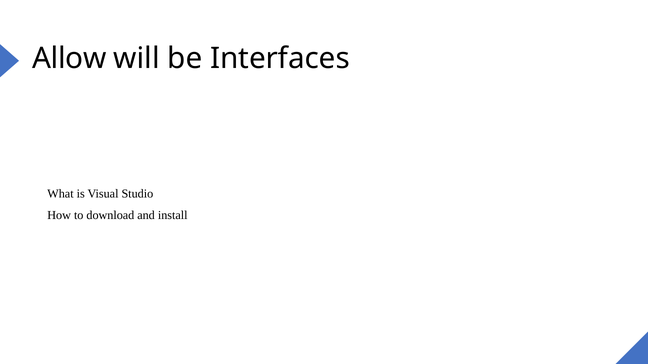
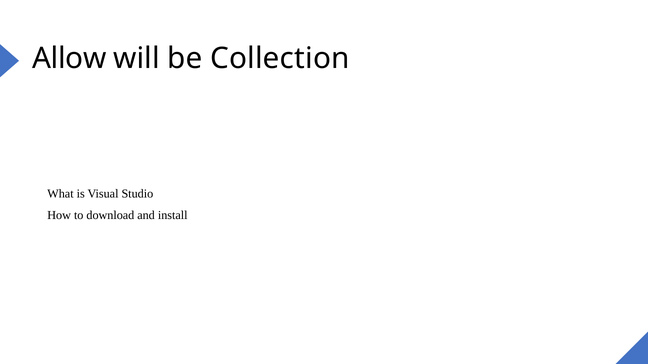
Interfaces: Interfaces -> Collection
